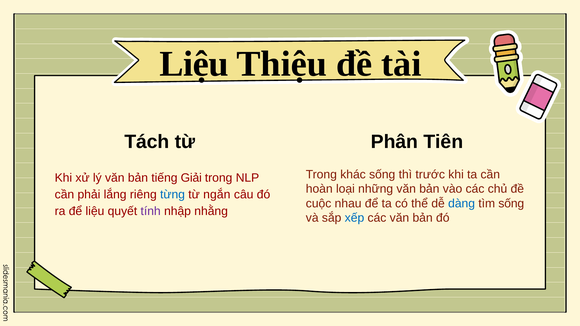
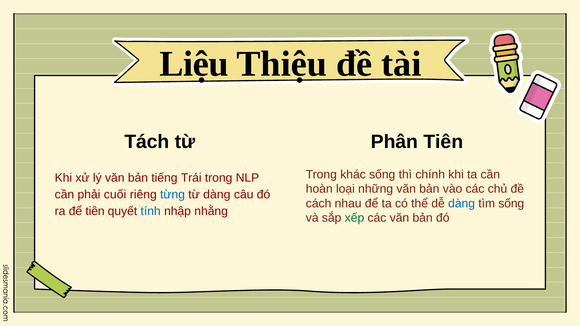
trước: trước -> chính
Giải: Giải -> Trái
lắng: lắng -> cuối
từ ngắn: ngắn -> dàng
cuộc: cuộc -> cách
để liệu: liệu -> tiên
tính colour: purple -> blue
xếp colour: blue -> green
